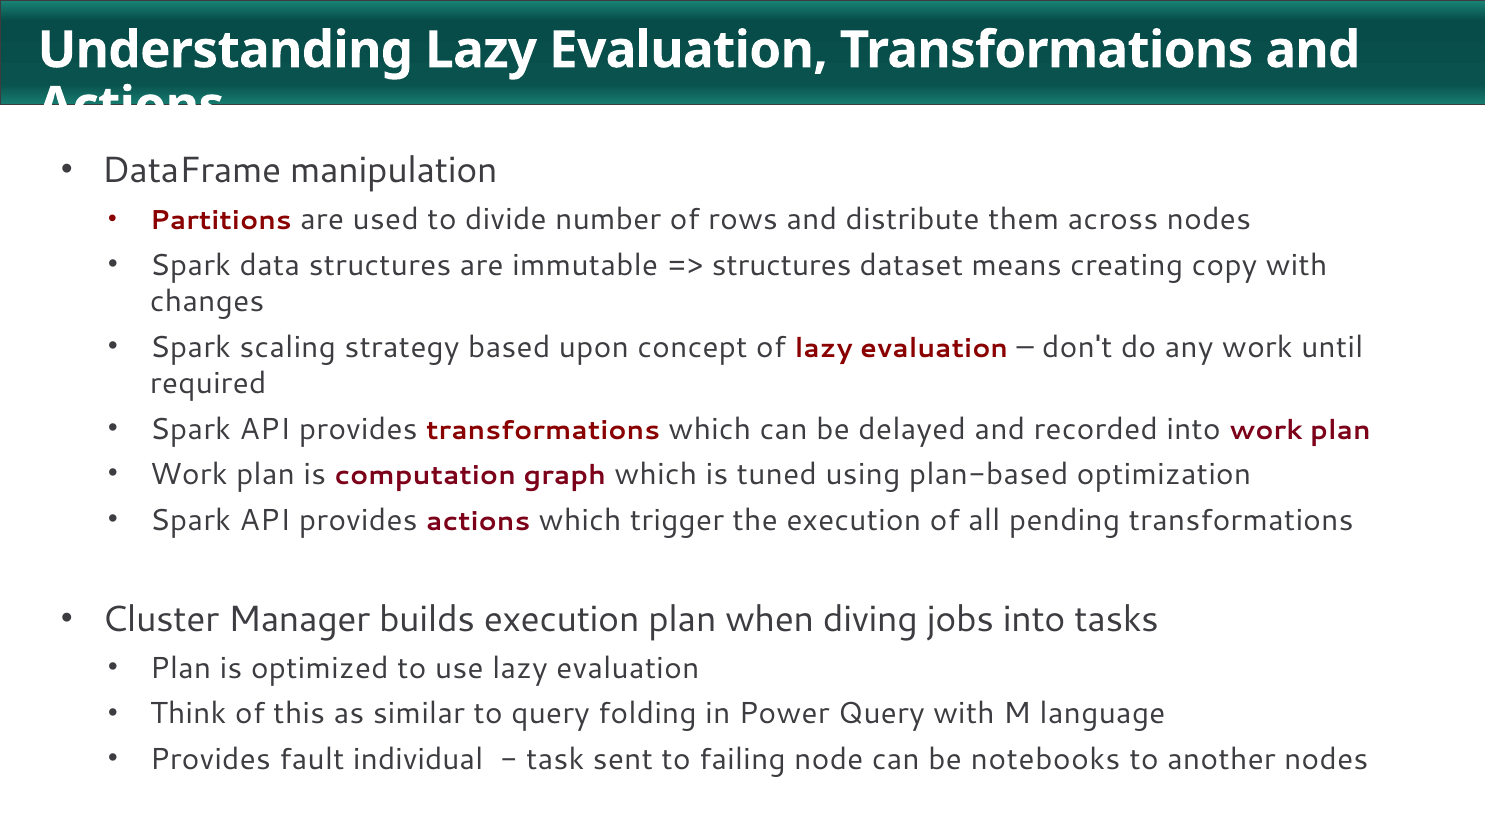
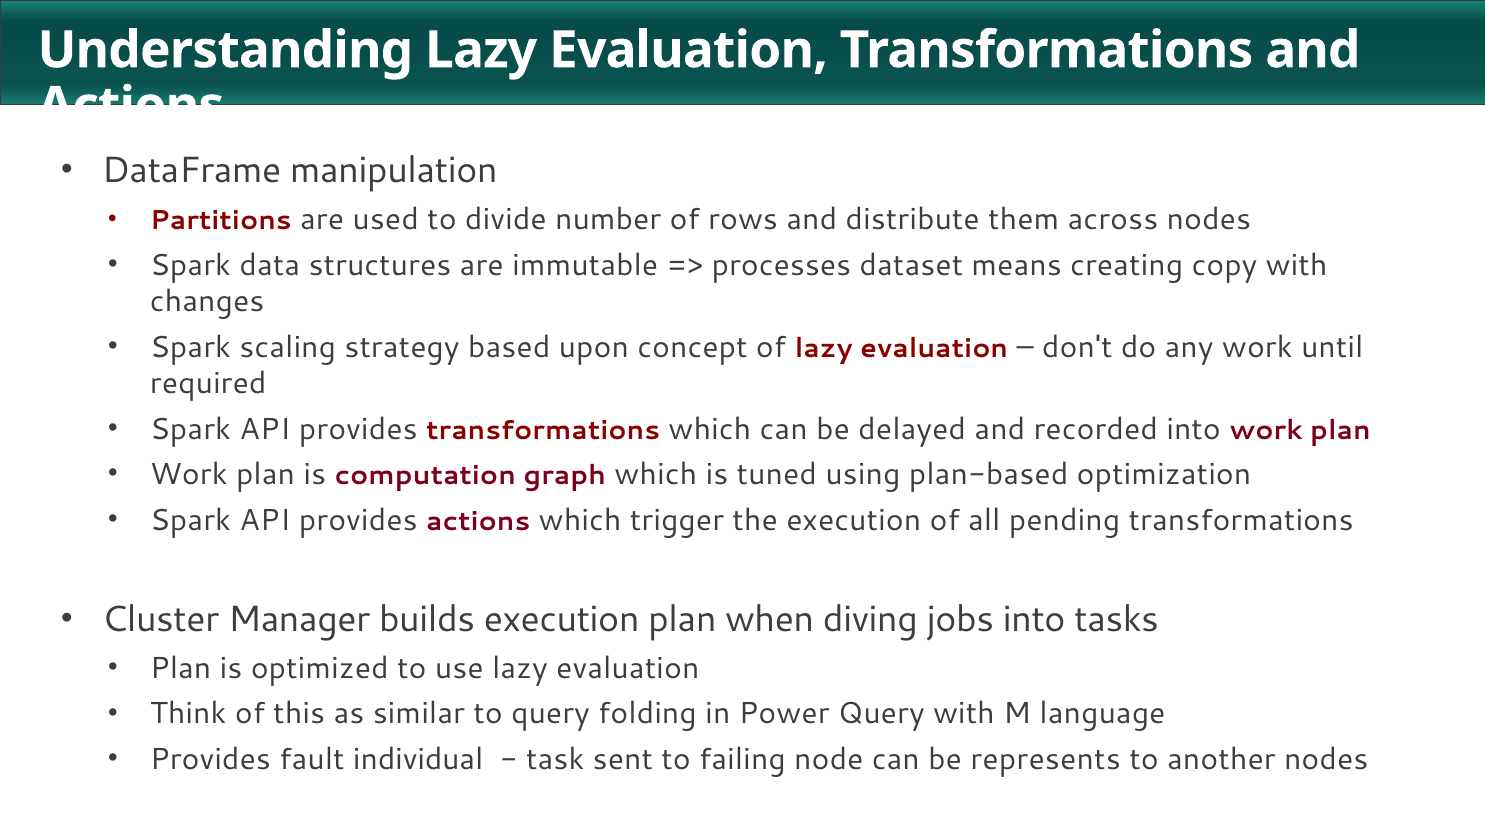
structures at (782, 265): structures -> processes
notebooks: notebooks -> represents
